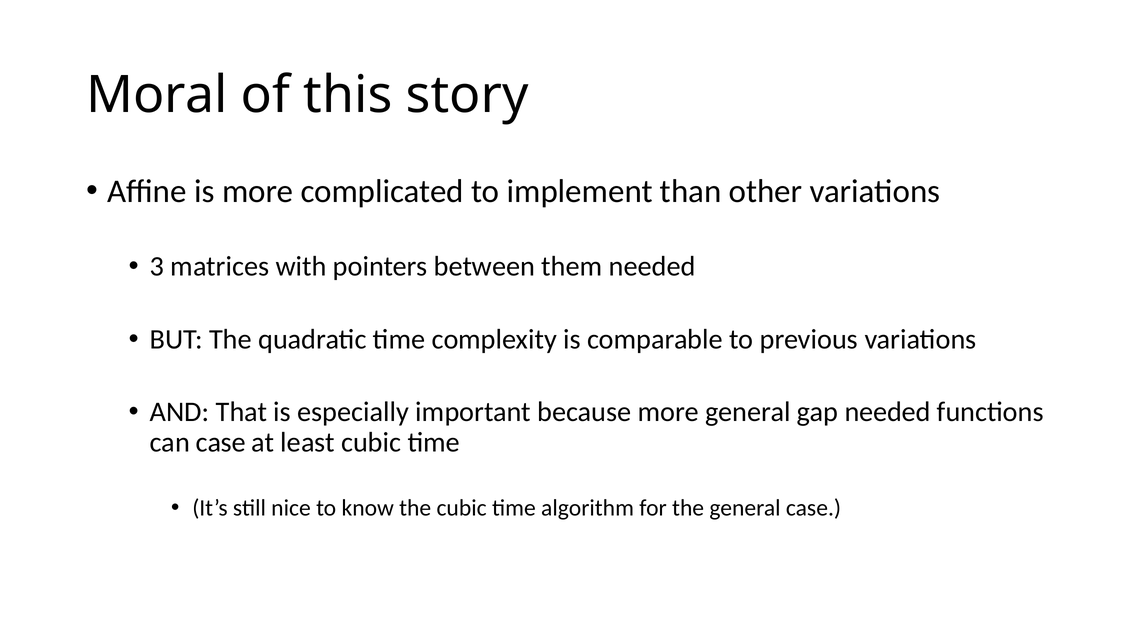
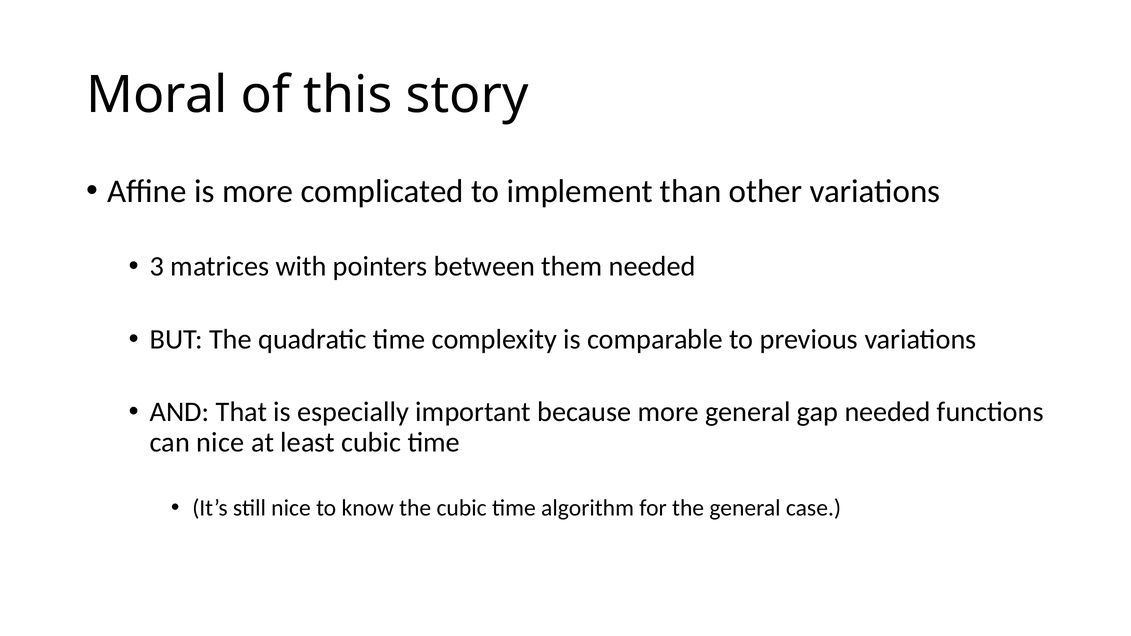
can case: case -> nice
